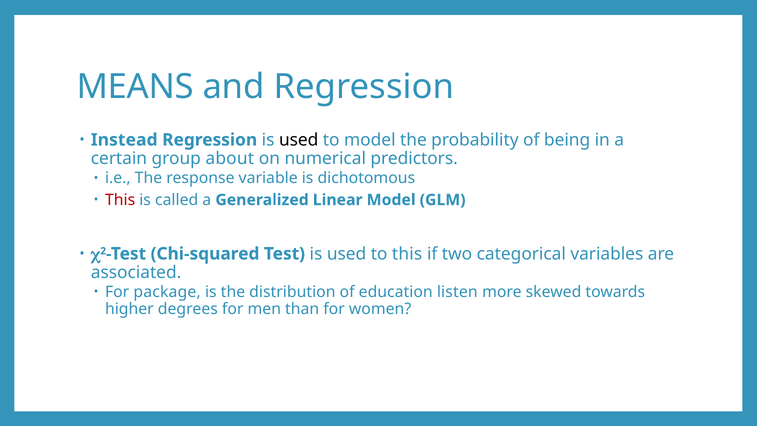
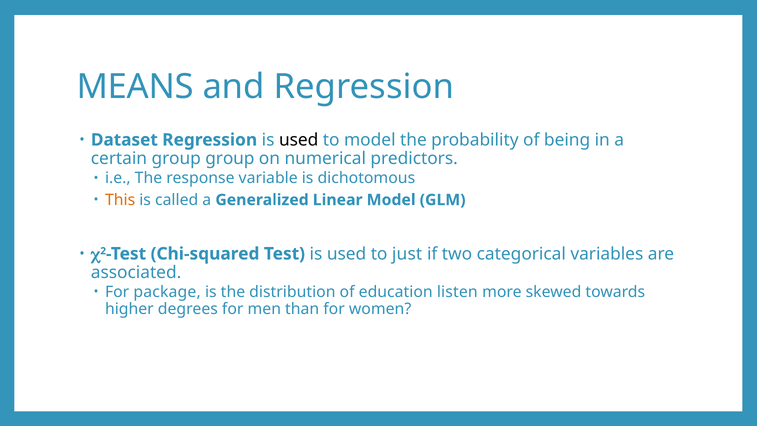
Instead: Instead -> Dataset
group about: about -> group
This at (120, 200) colour: red -> orange
to this: this -> just
